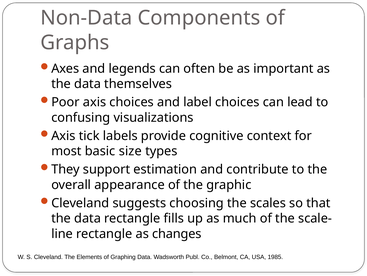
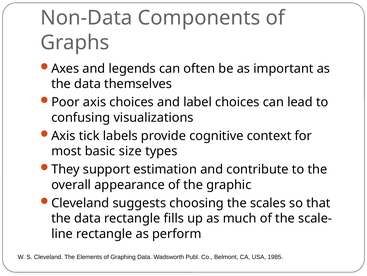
changes: changes -> perform
